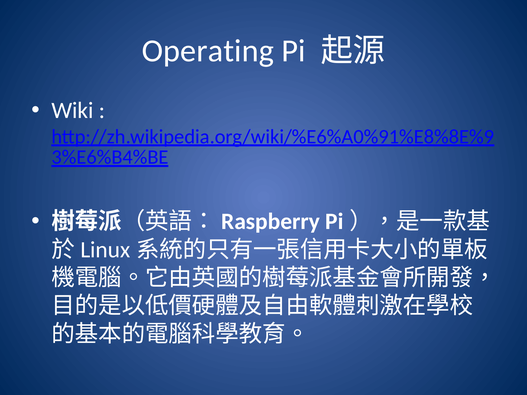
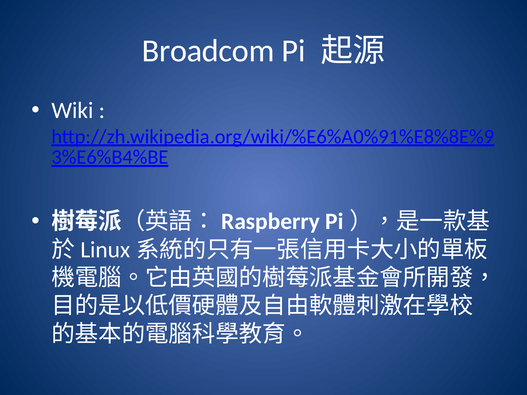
Operating: Operating -> Broadcom
